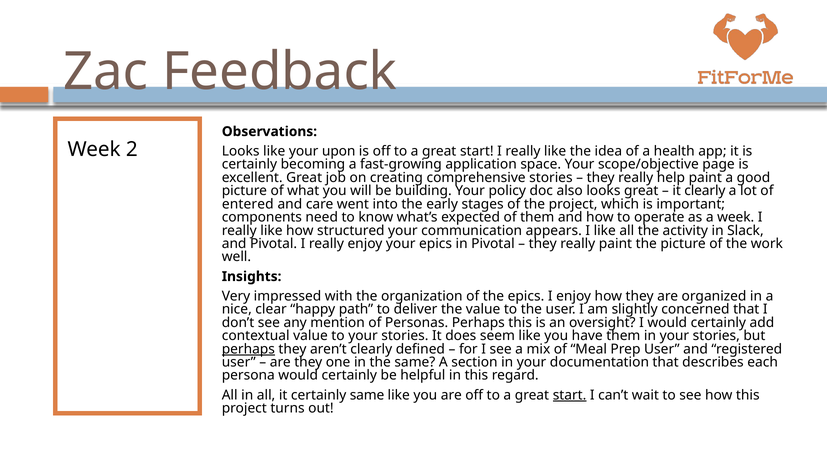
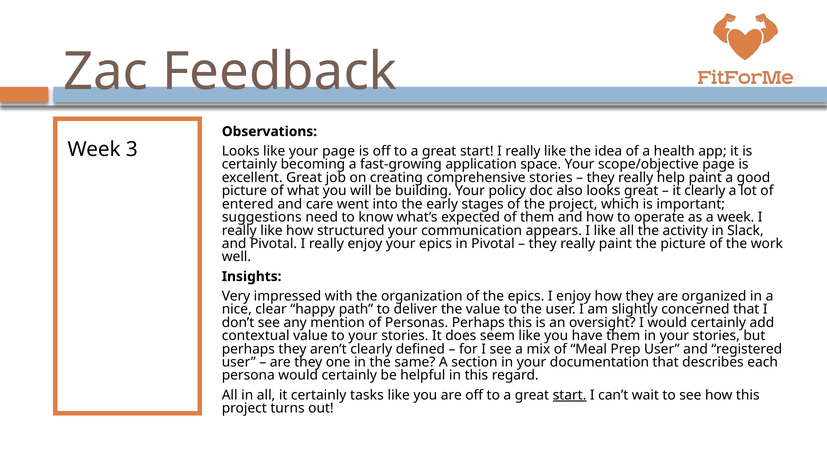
2: 2 -> 3
your upon: upon -> page
components: components -> suggestions
perhaps at (248, 349) underline: present -> none
certainly same: same -> tasks
